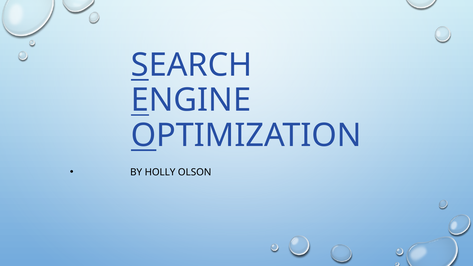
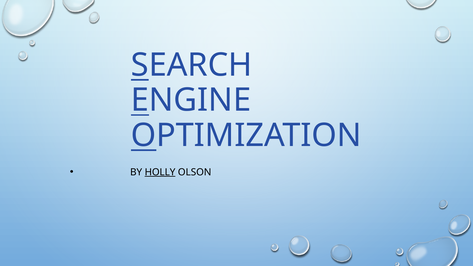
HOLLY underline: none -> present
